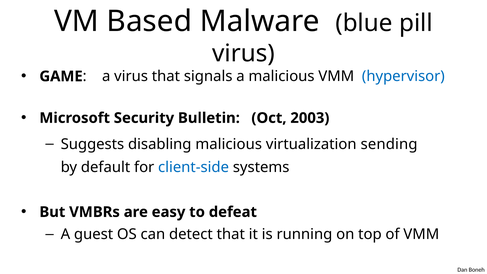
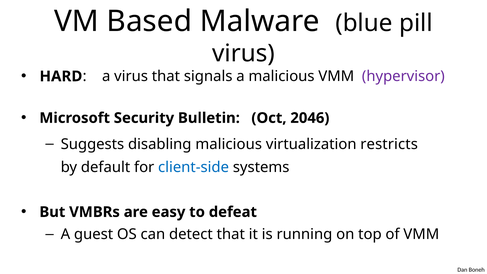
GAME: GAME -> HARD
hypervisor colour: blue -> purple
2003: 2003 -> 2046
sending: sending -> restricts
